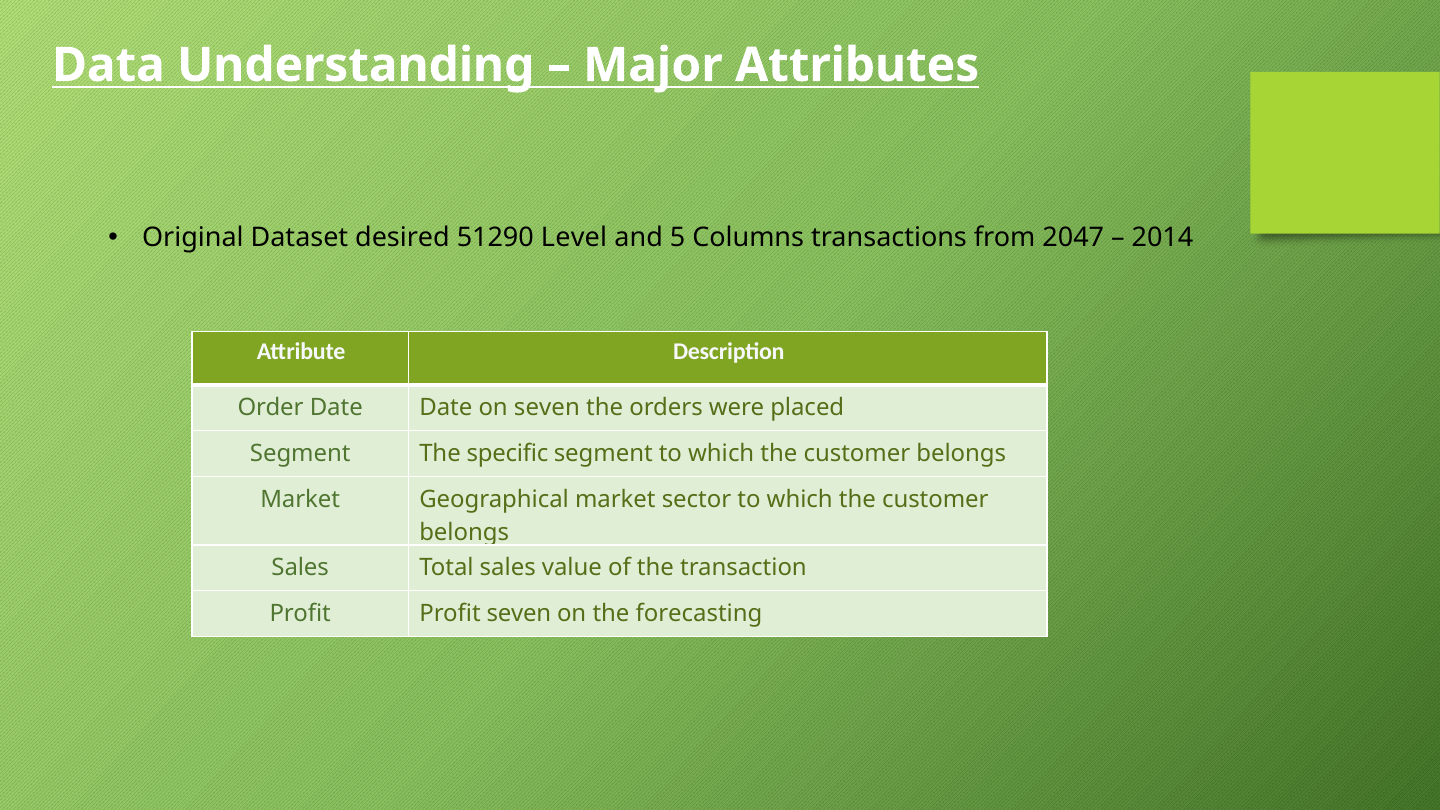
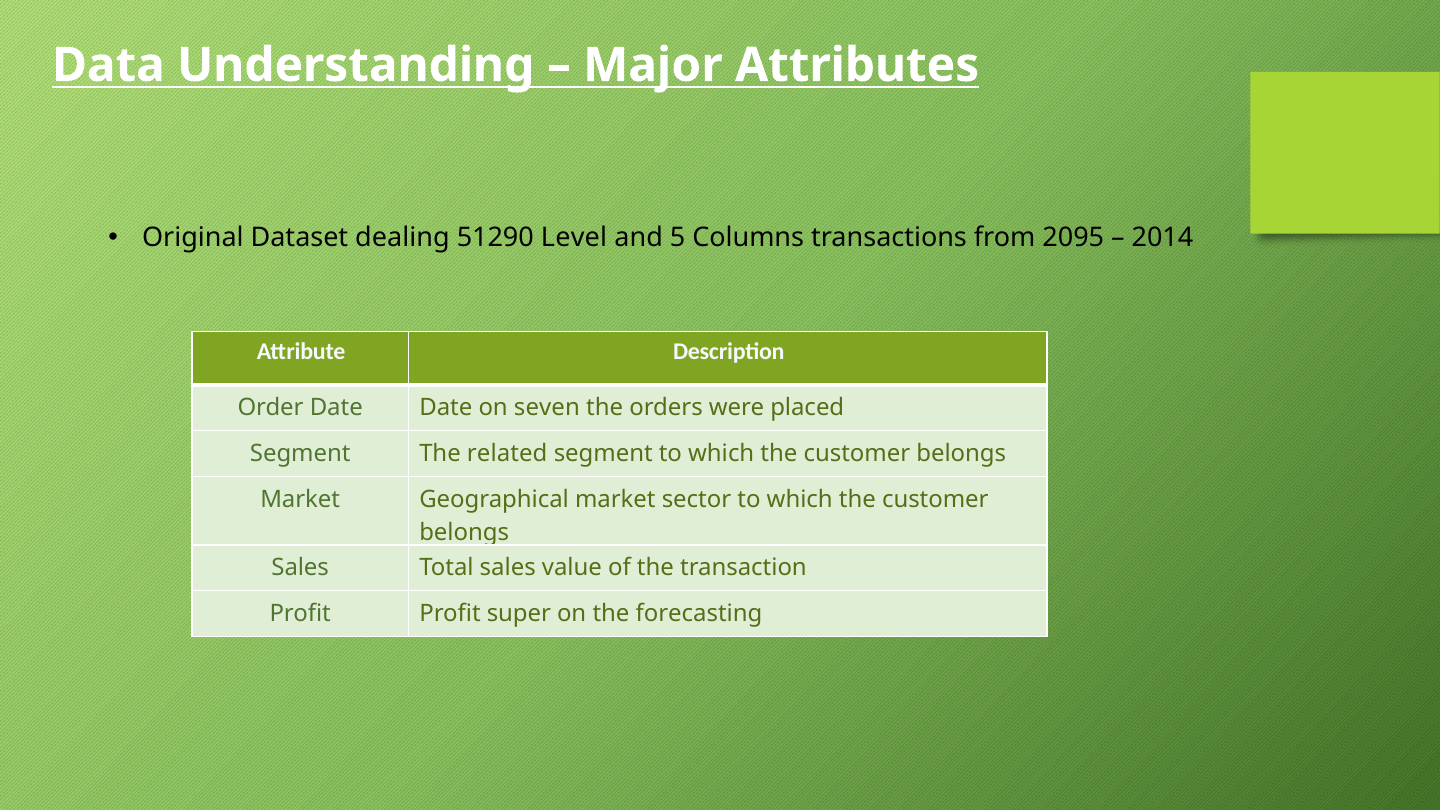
desired: desired -> dealing
2047: 2047 -> 2095
specific: specific -> related
Profit seven: seven -> super
